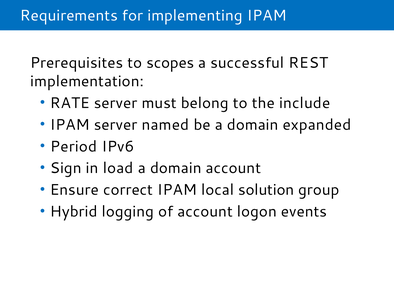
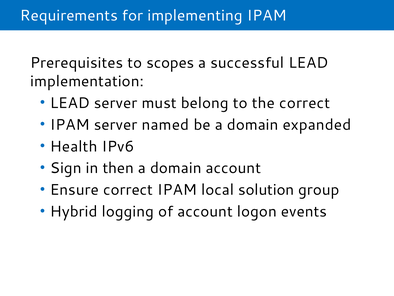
successful REST: REST -> LEAD
RATE at (70, 103): RATE -> LEAD
the include: include -> correct
Period: Period -> Health
load: load -> then
